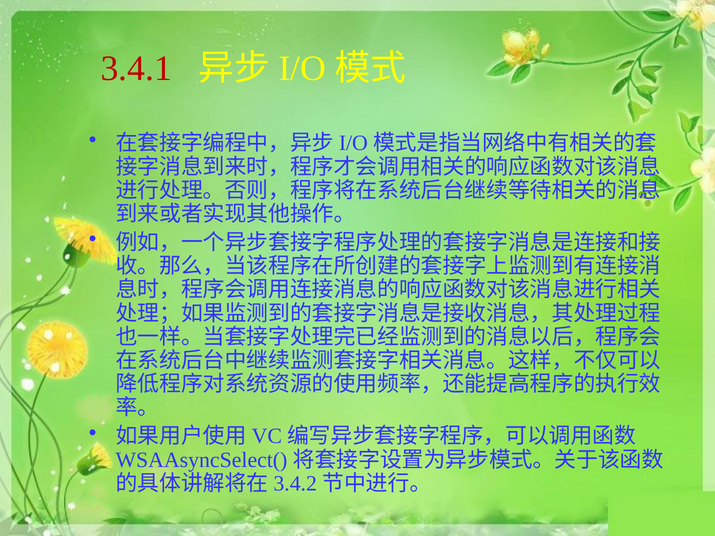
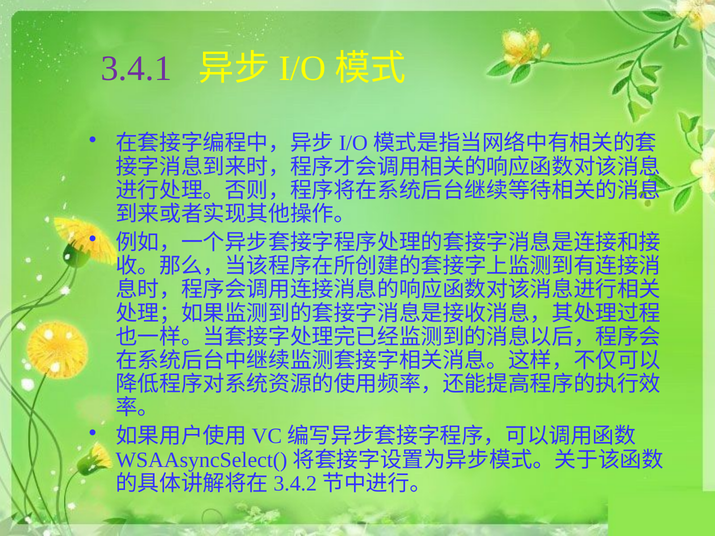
3.4.1 colour: red -> purple
